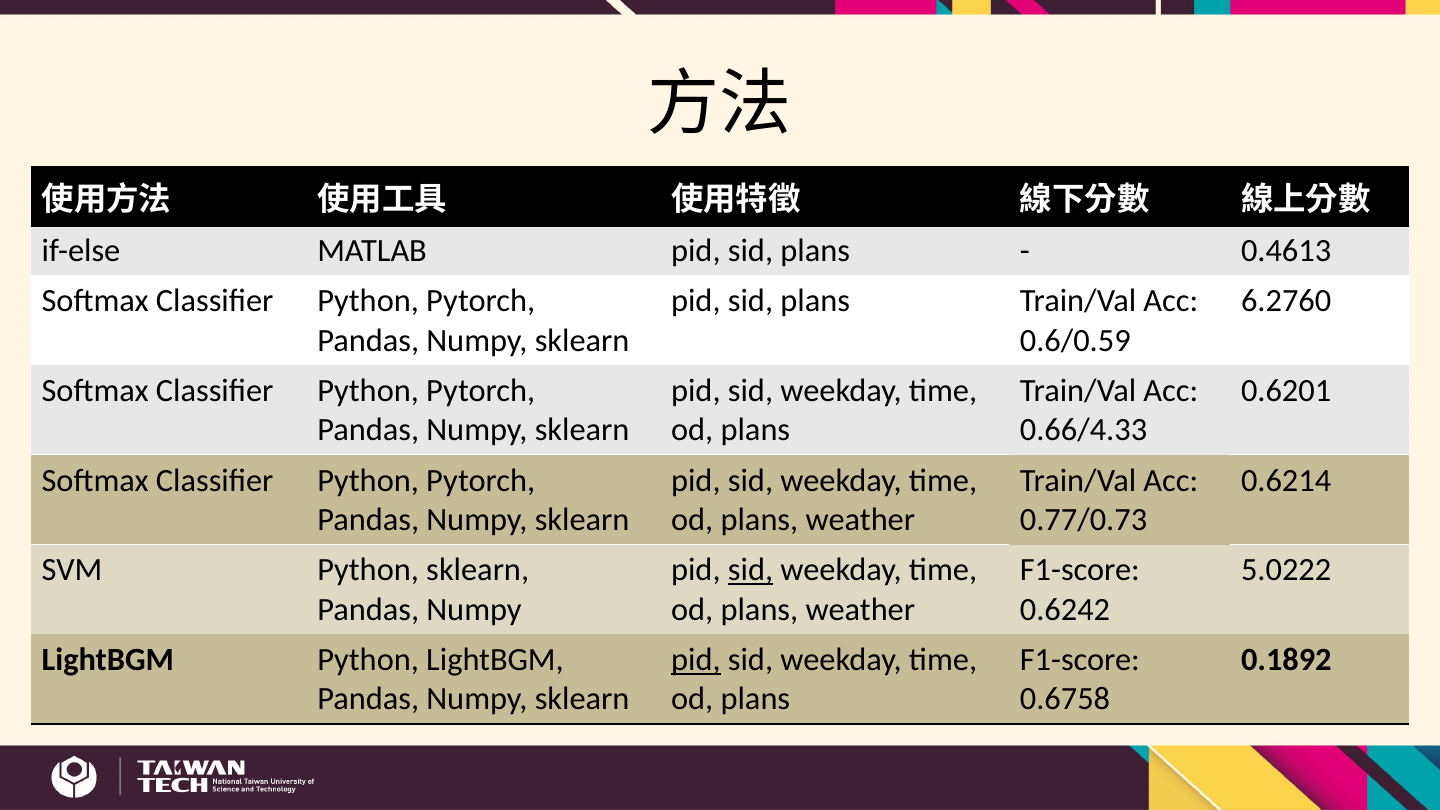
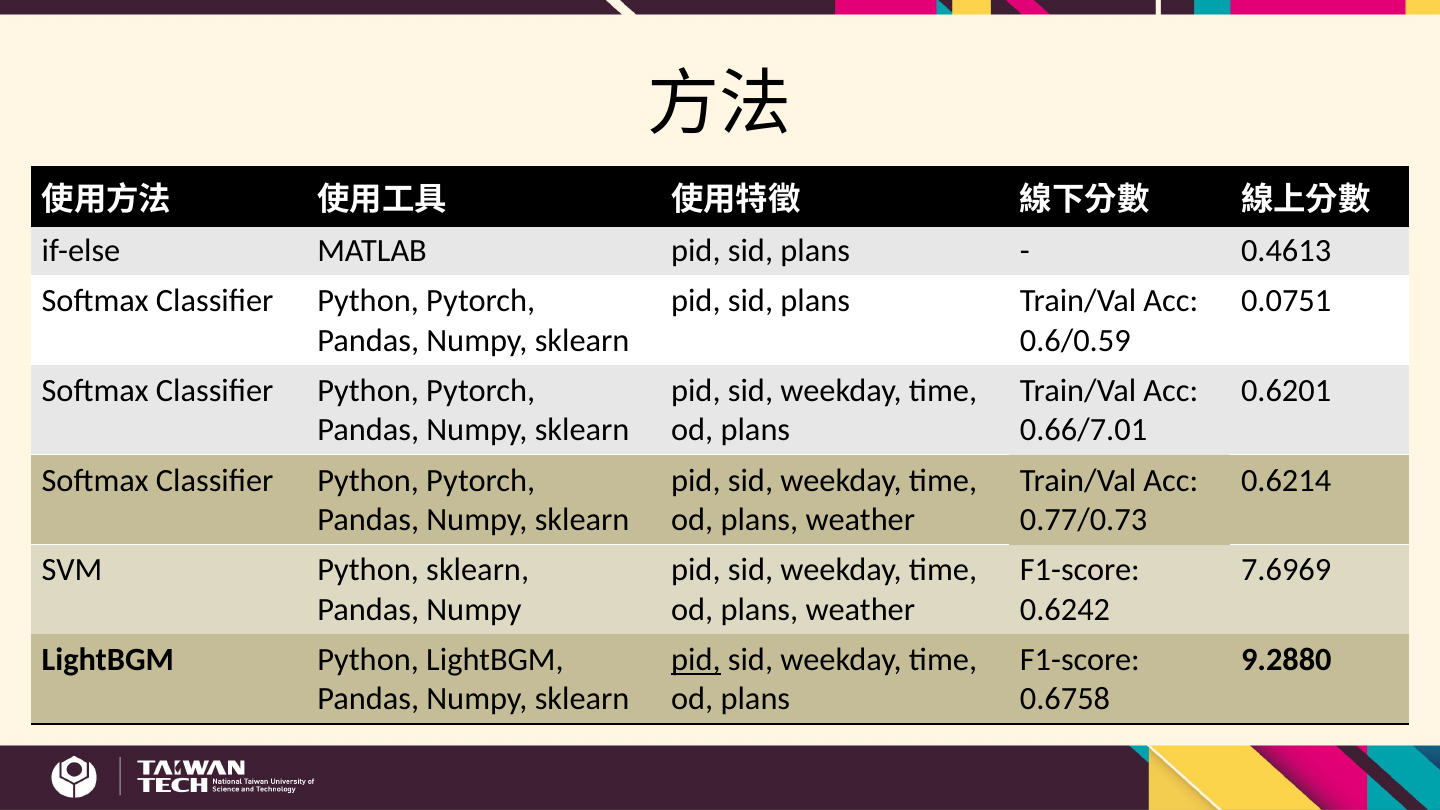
6.2760: 6.2760 -> 0.0751
0.66/4.33: 0.66/4.33 -> 0.66/7.01
sid at (751, 570) underline: present -> none
5.0222: 5.0222 -> 7.6969
0.1892: 0.1892 -> 9.2880
